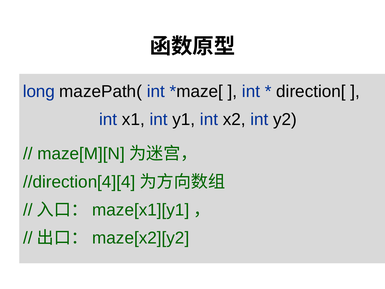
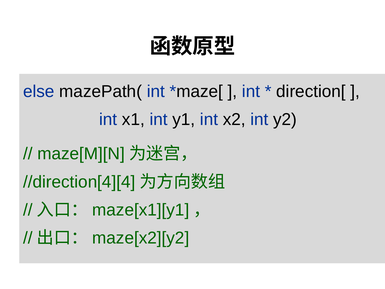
long: long -> else
